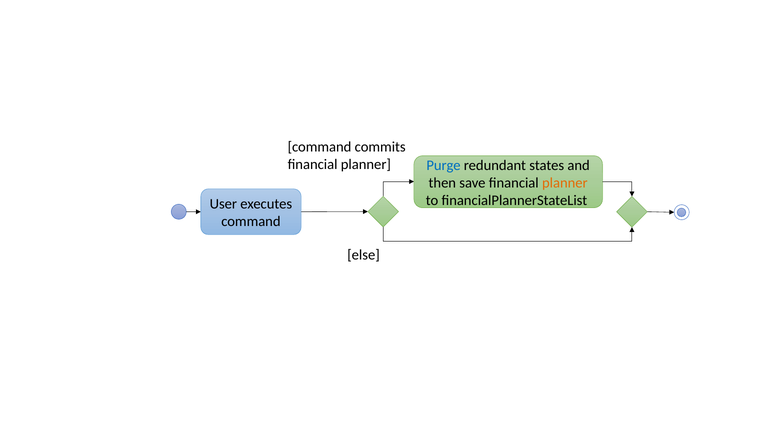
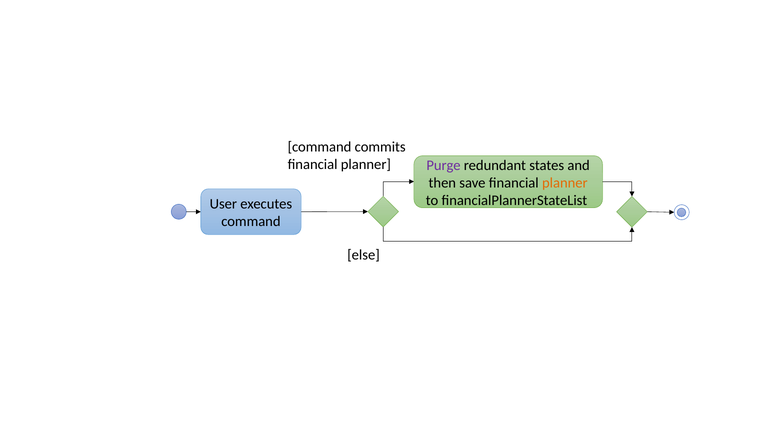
Purge colour: blue -> purple
